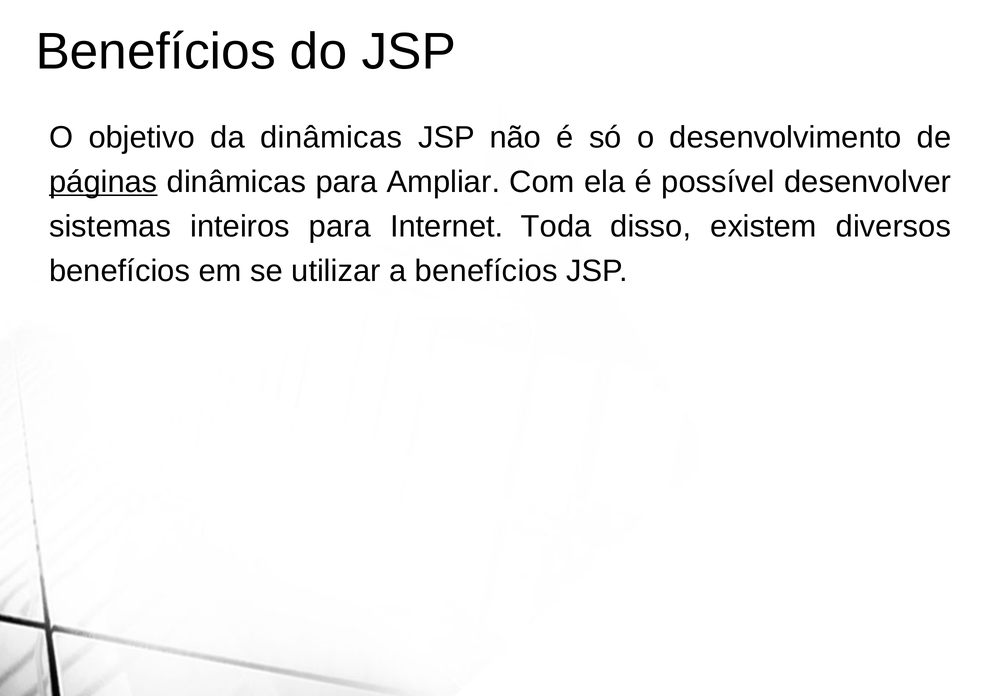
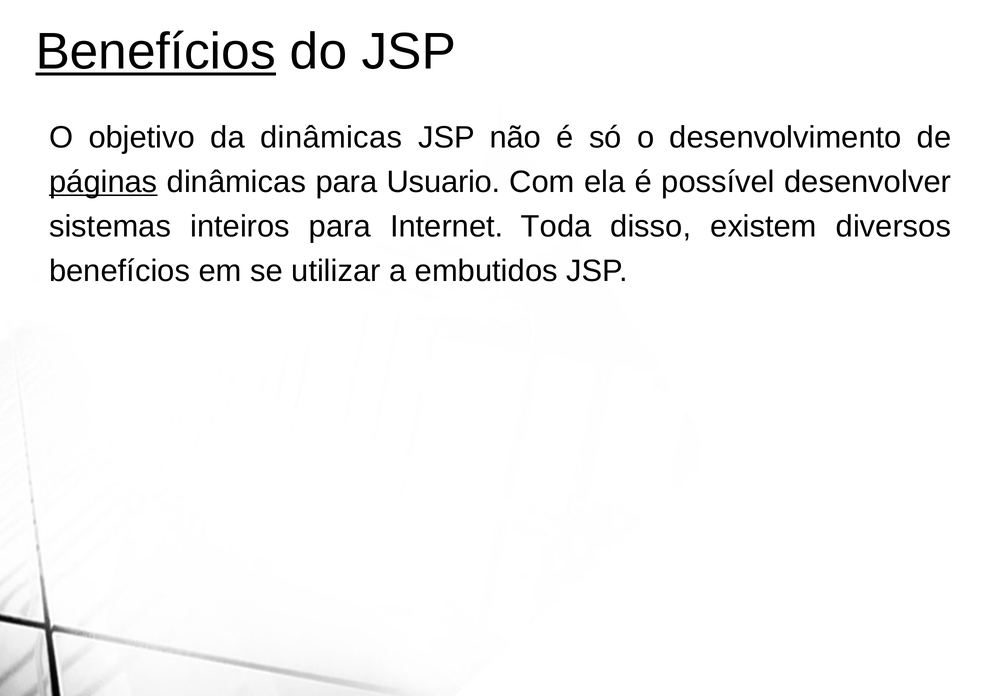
Benefícios at (156, 52) underline: none -> present
Ampliar: Ampliar -> Usuario
a benefícios: benefícios -> embutidos
